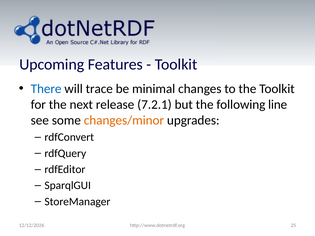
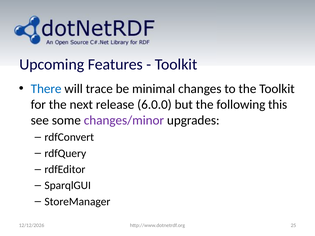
7.2.1: 7.2.1 -> 6.0.0
line: line -> this
changes/minor colour: orange -> purple
